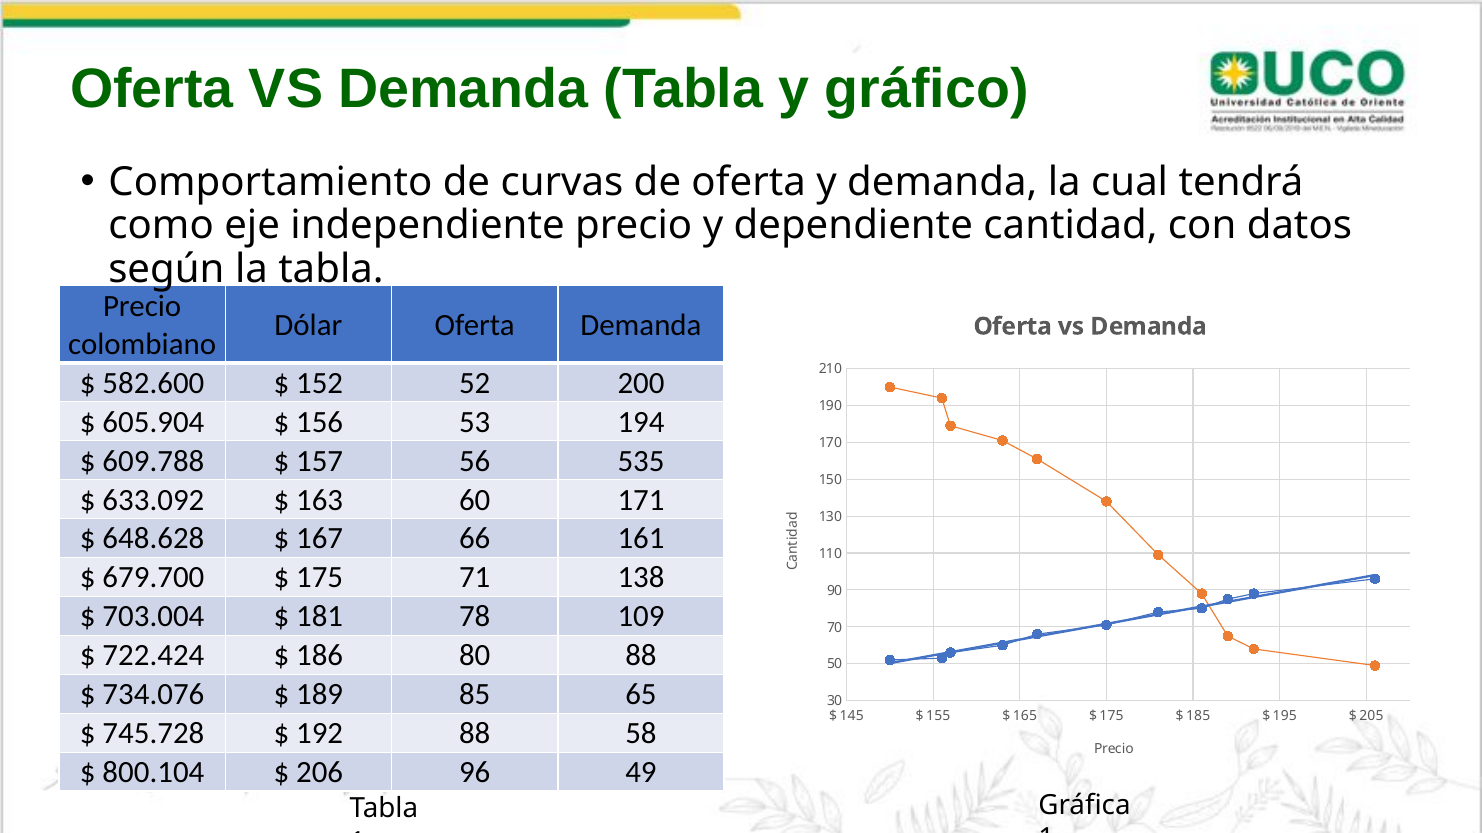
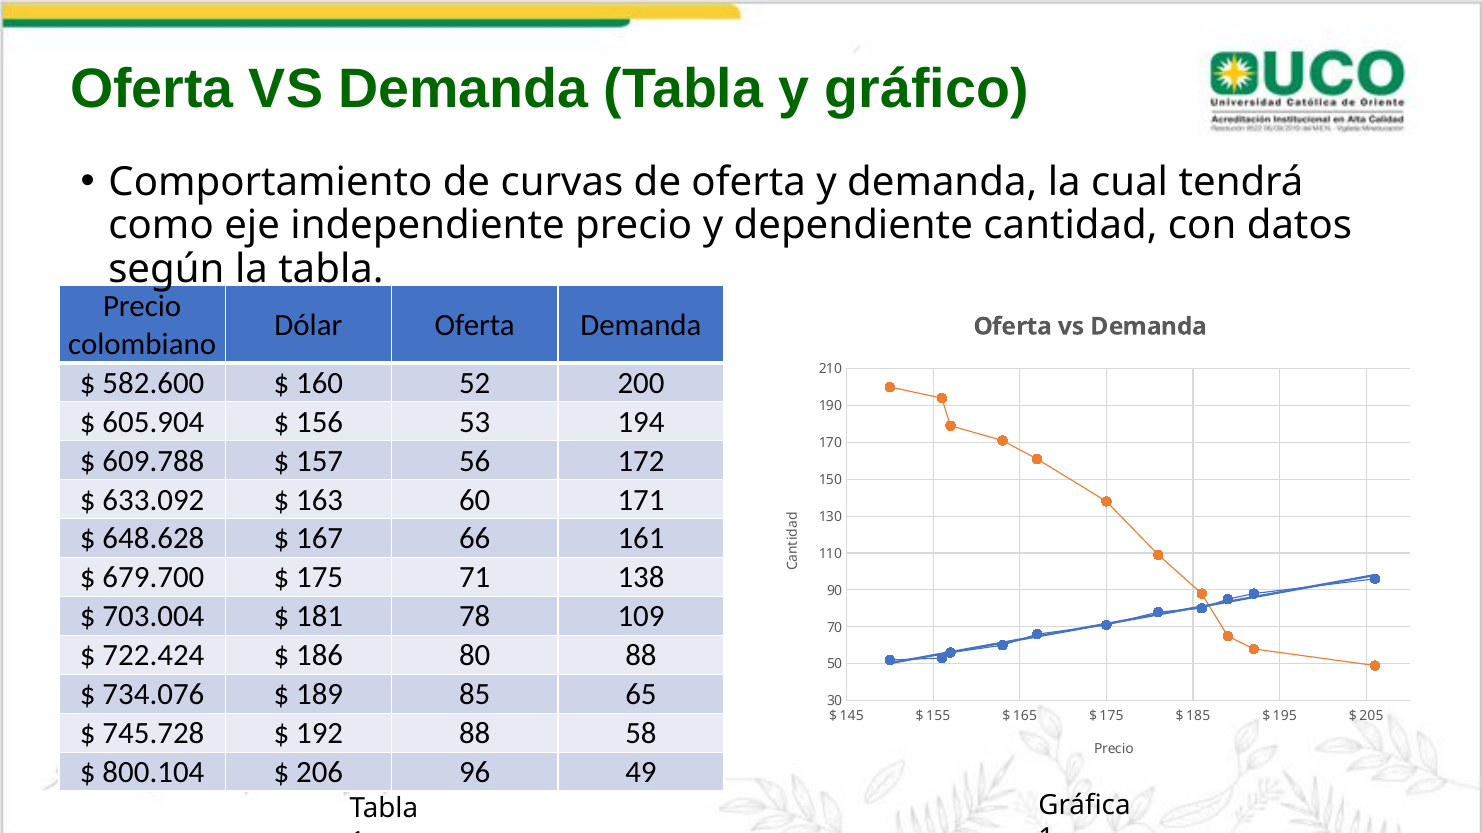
152: 152 -> 160
535: 535 -> 172
